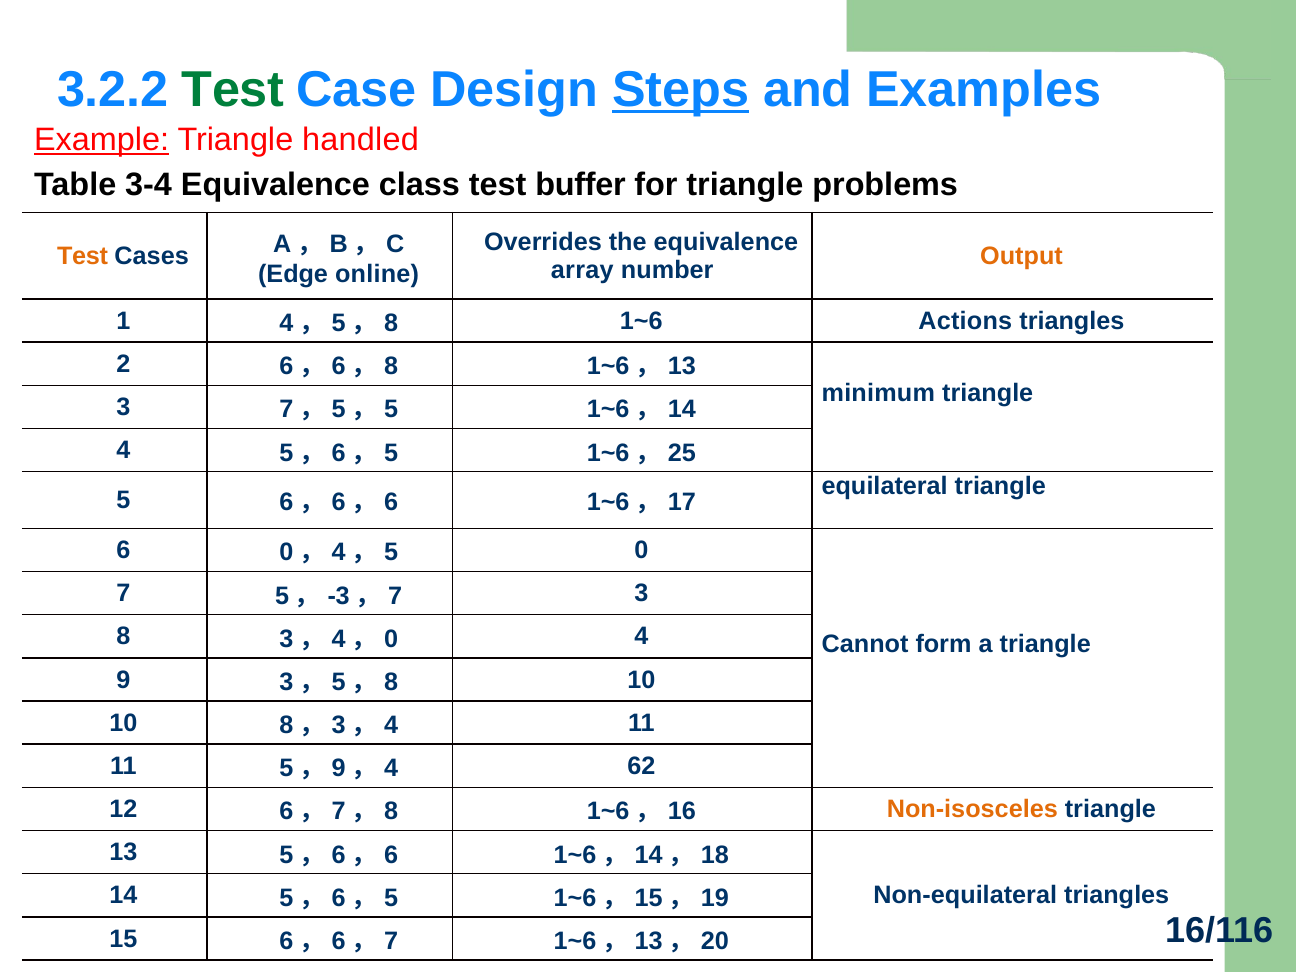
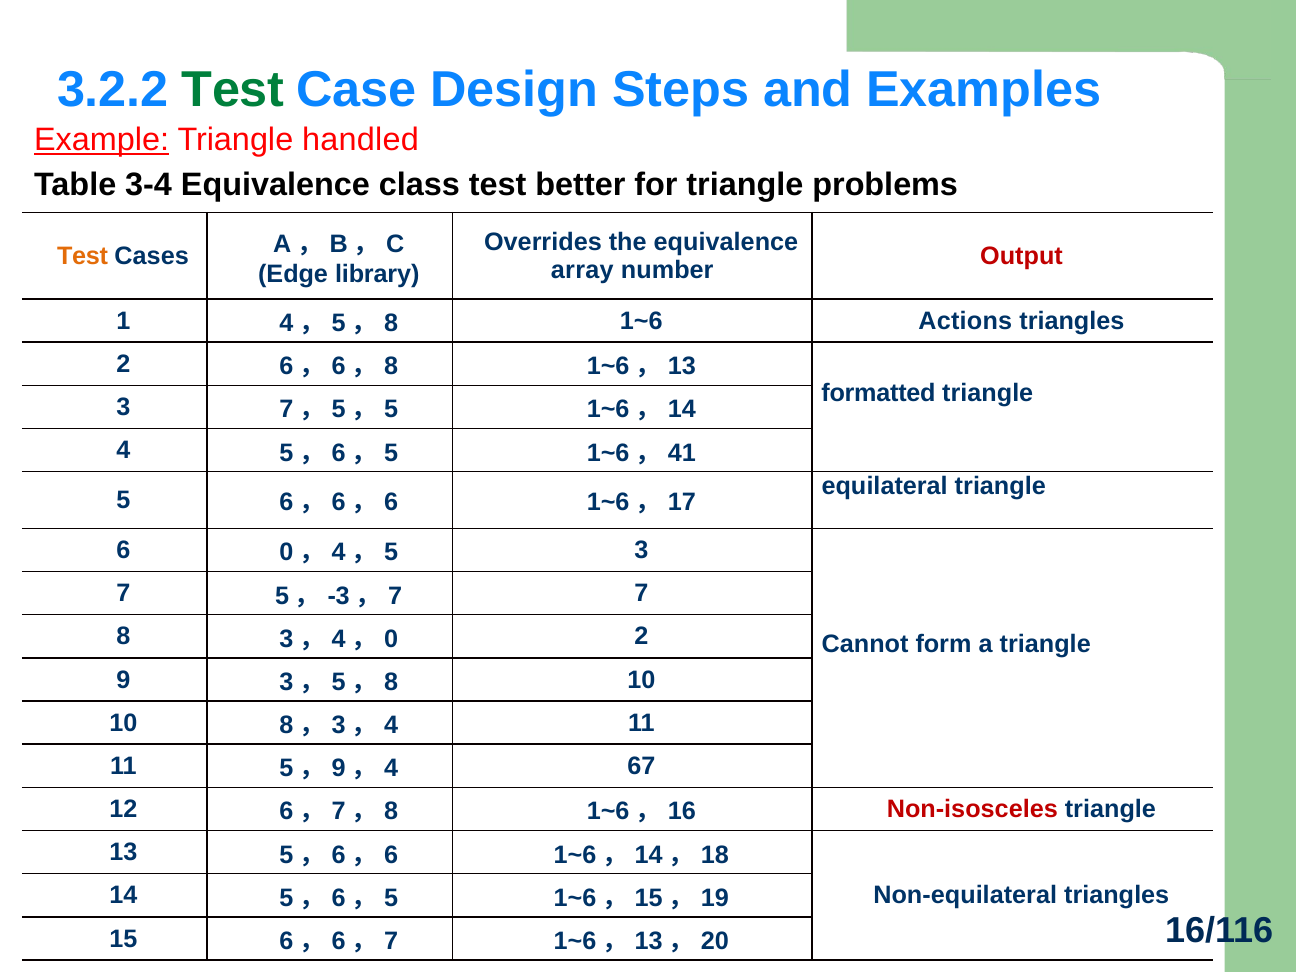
Steps underline: present -> none
buffer: buffer -> better
Output colour: orange -> red
online: online -> library
minimum: minimum -> formatted
25: 25 -> 41
5 0: 0 -> 3
7 3: 3 -> 7
4 at (641, 637): 4 -> 2
62: 62 -> 67
Non-isosceles colour: orange -> red
